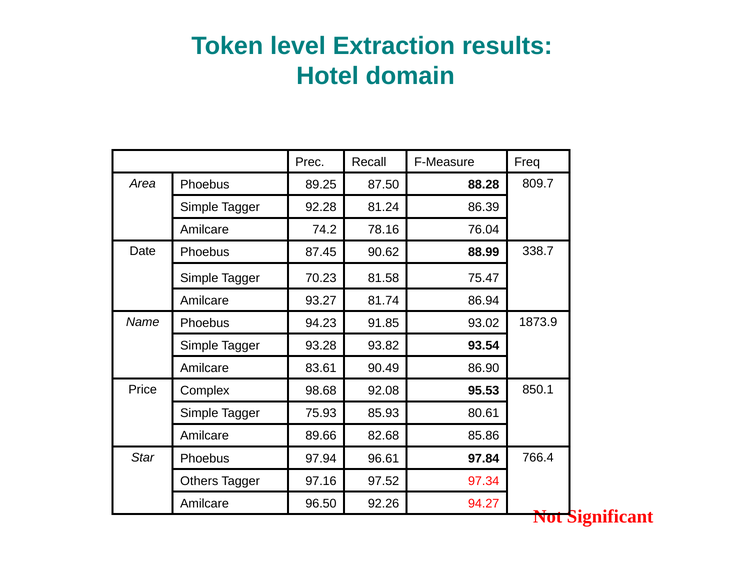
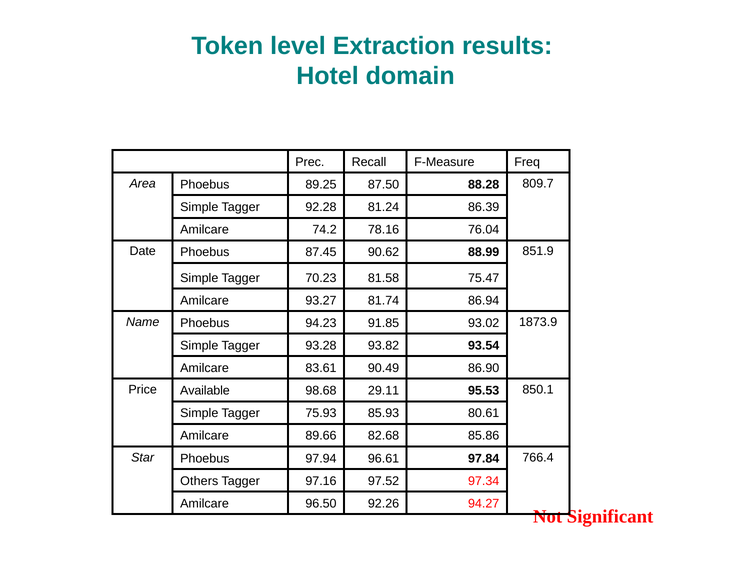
338.7: 338.7 -> 851.9
Complex: Complex -> Available
92.08: 92.08 -> 29.11
